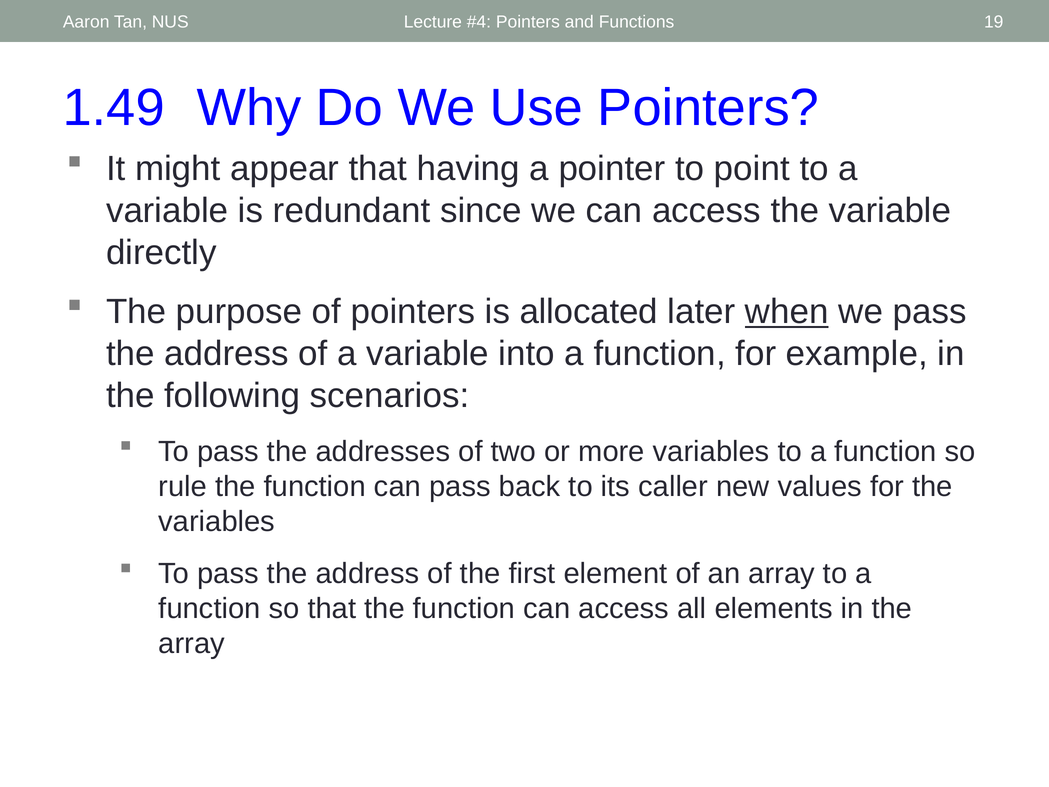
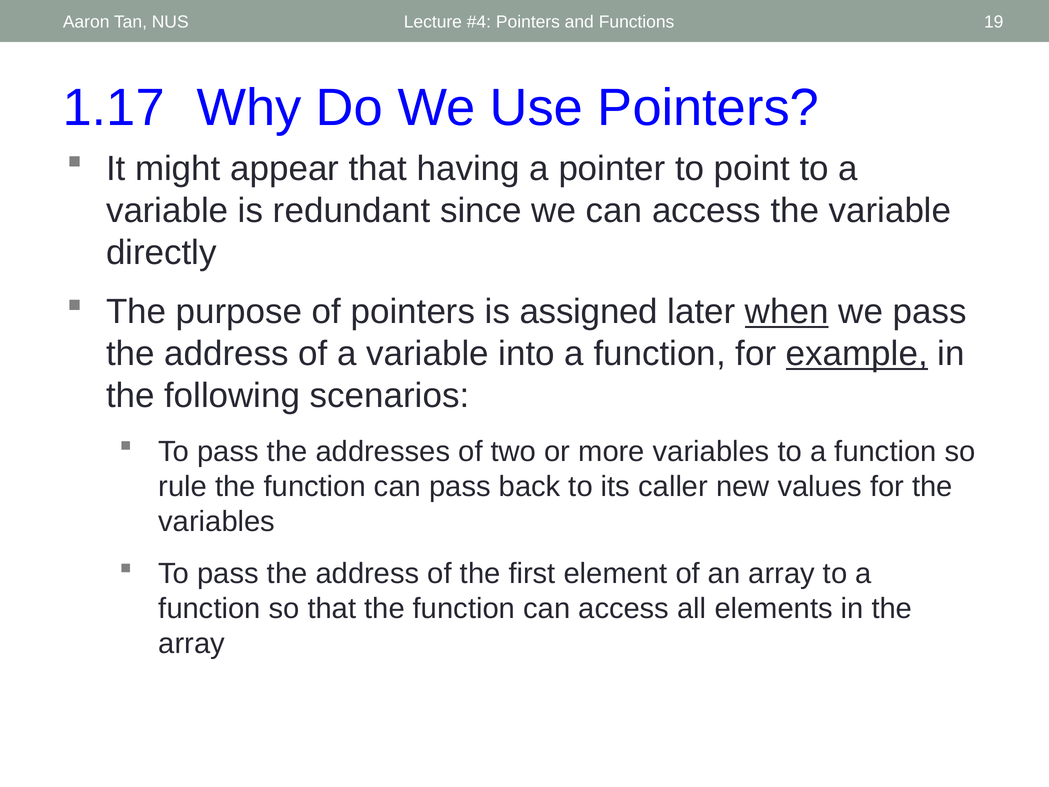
1.49: 1.49 -> 1.17
allocated: allocated -> assigned
example underline: none -> present
